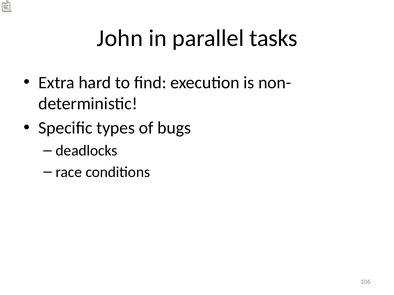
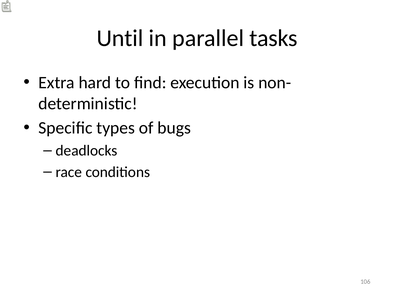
John: John -> Until
